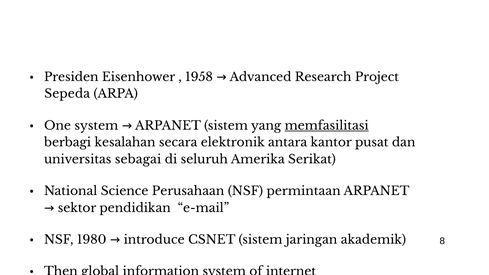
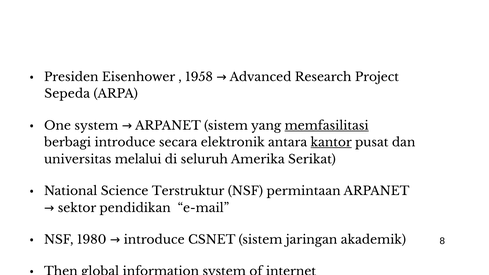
berbagi kesalahan: kesalahan -> introduce
kantor underline: none -> present
sebagai: sebagai -> melalui
Perusahaan: Perusahaan -> Terstruktur
